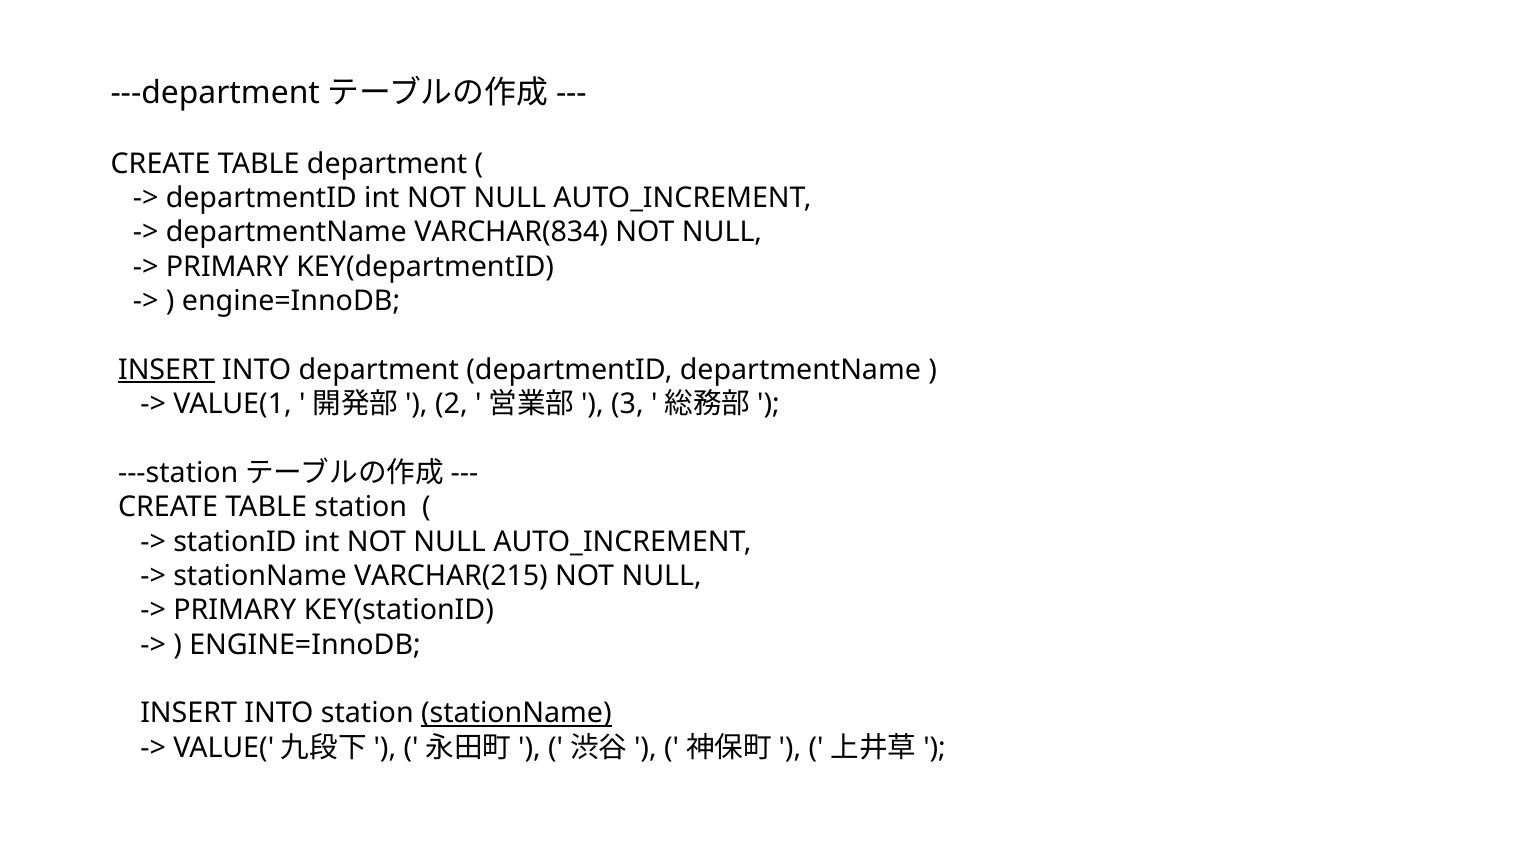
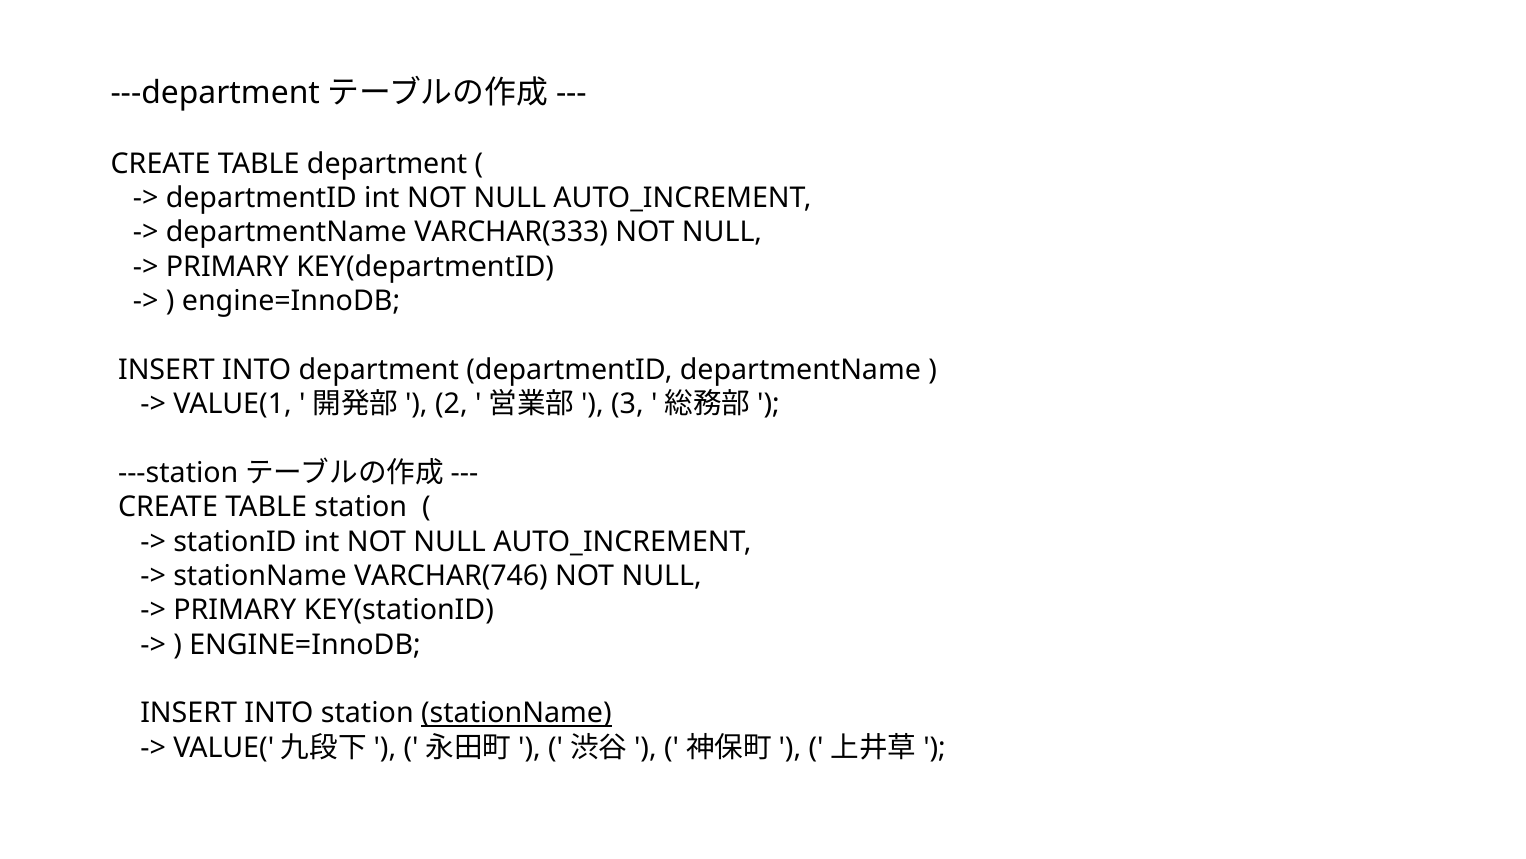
VARCHAR(834: VARCHAR(834 -> VARCHAR(333
INSERT at (166, 370) underline: present -> none
VARCHAR(215: VARCHAR(215 -> VARCHAR(746
